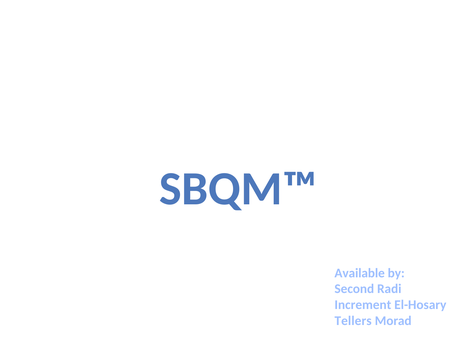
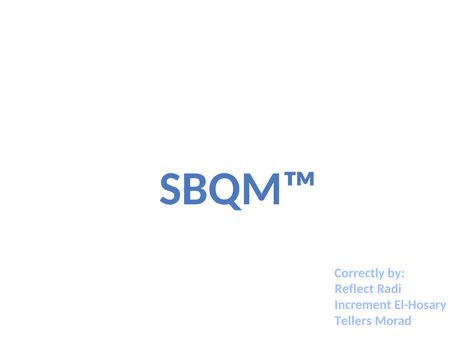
Available: Available -> Correctly
Second: Second -> Reflect
